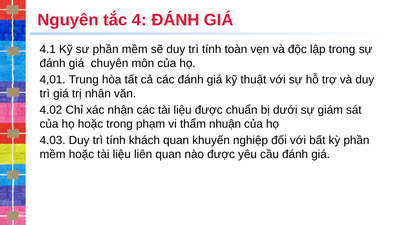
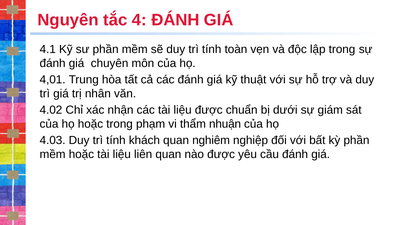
khuyến: khuyến -> nghiêm
